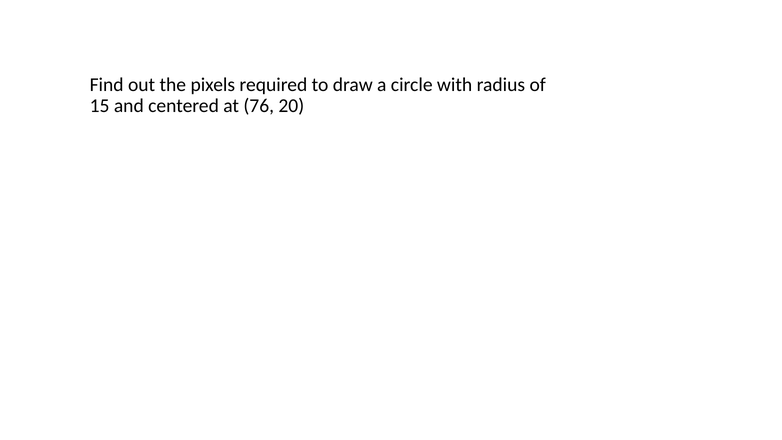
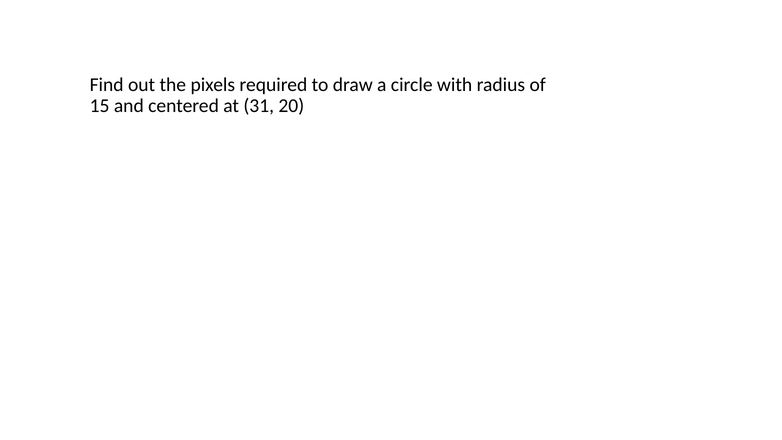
76: 76 -> 31
